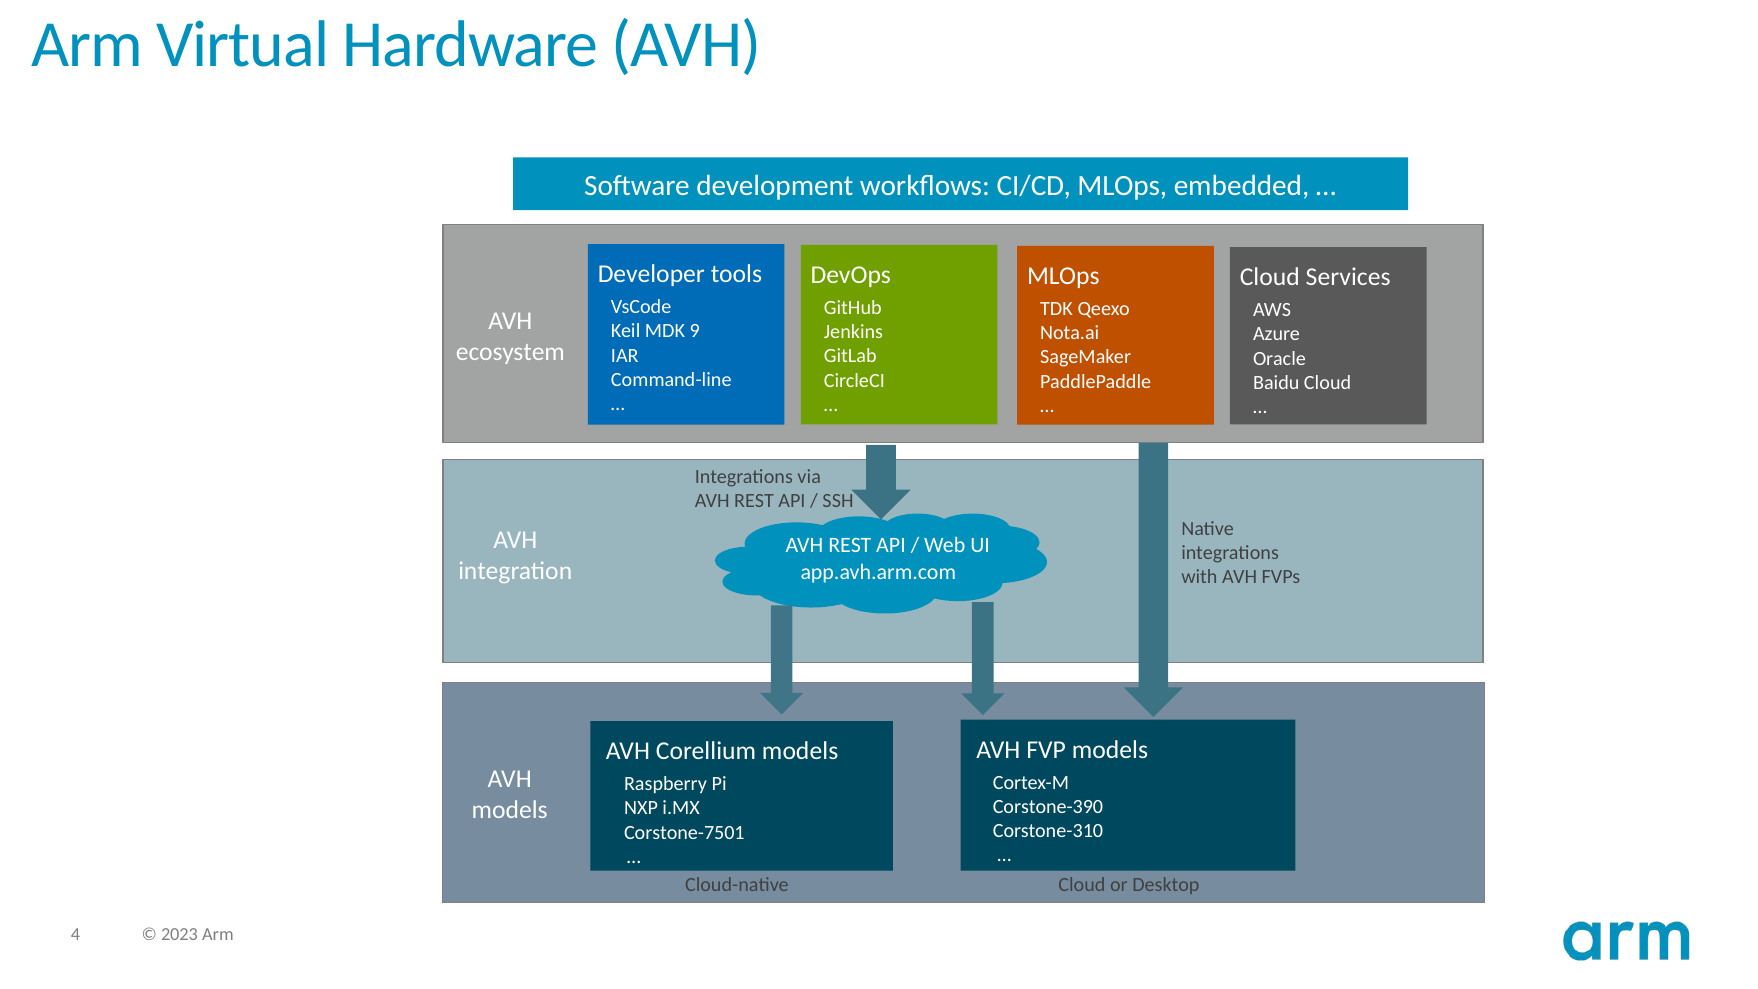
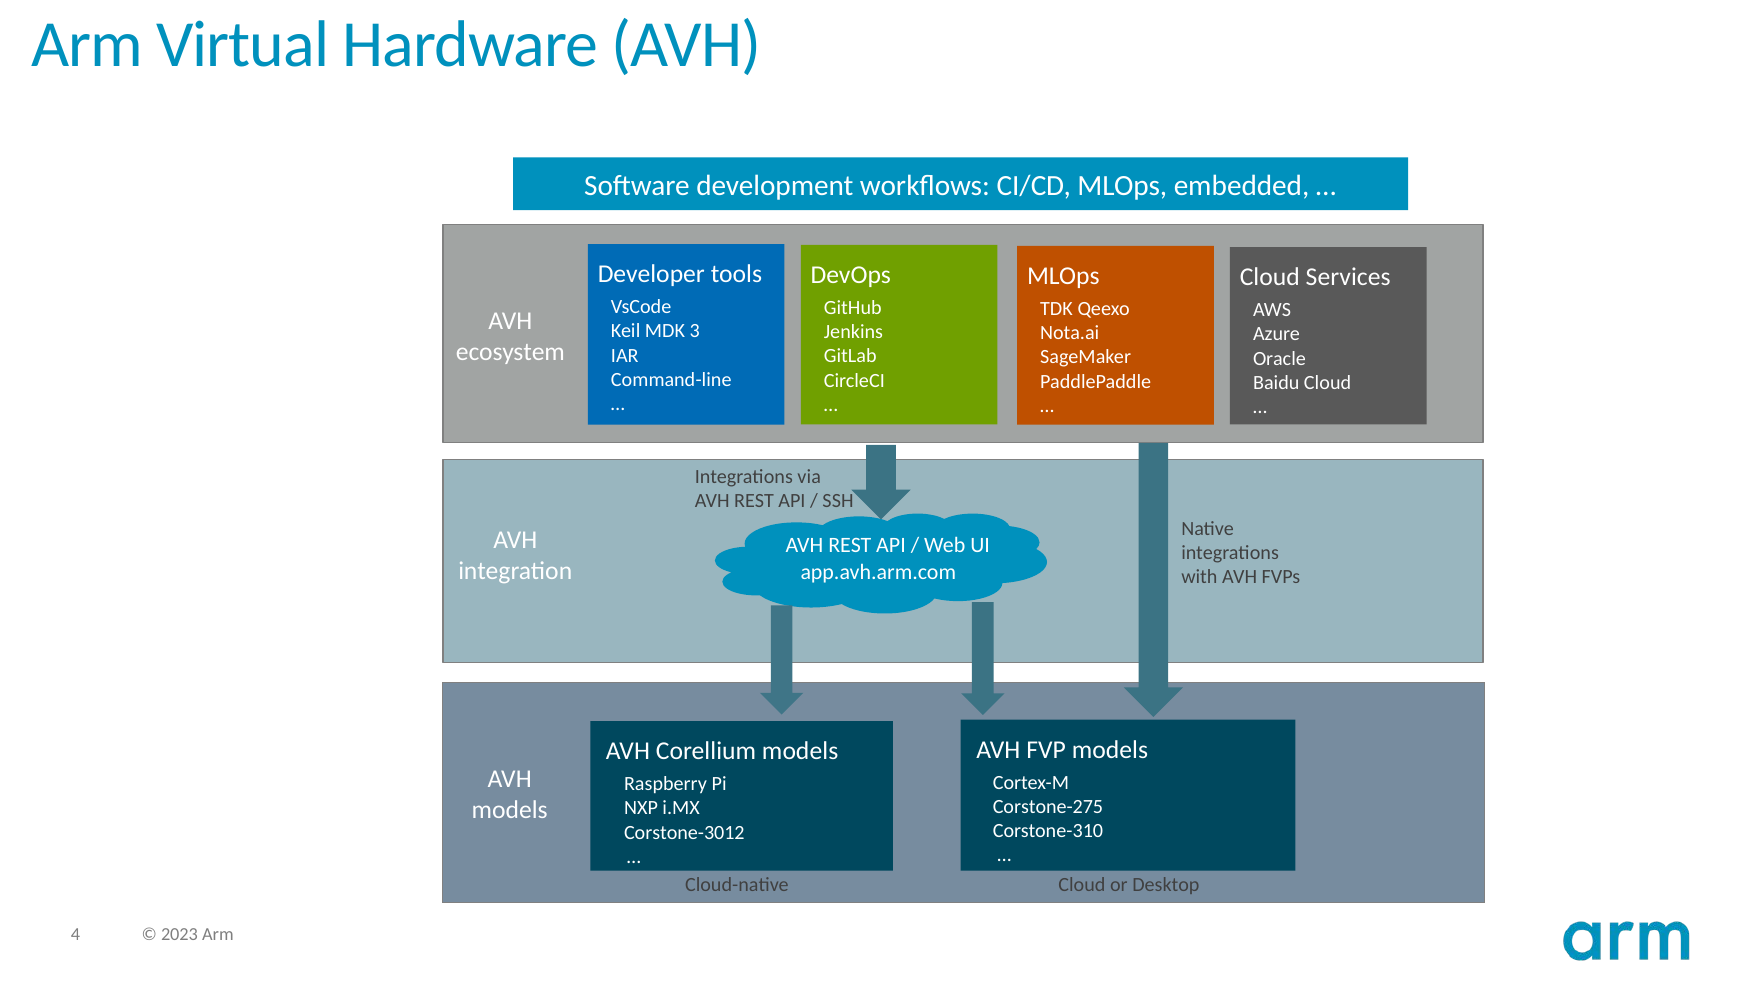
9: 9 -> 3
Corstone-390: Corstone-390 -> Corstone-275
Corstone-7501: Corstone-7501 -> Corstone-3012
